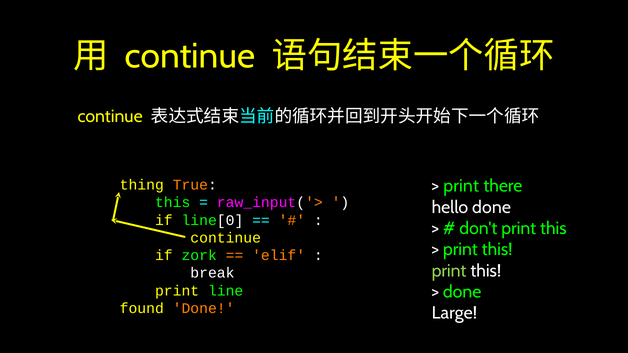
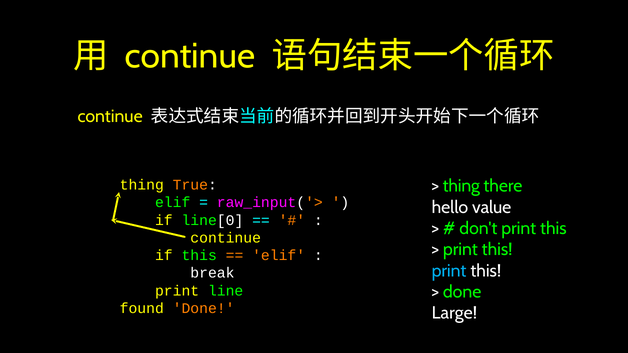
print at (461, 186): print -> thing
this at (173, 203): this -> elif
hello done: done -> value
if zork: zork -> this
print at (449, 271) colour: light green -> light blue
